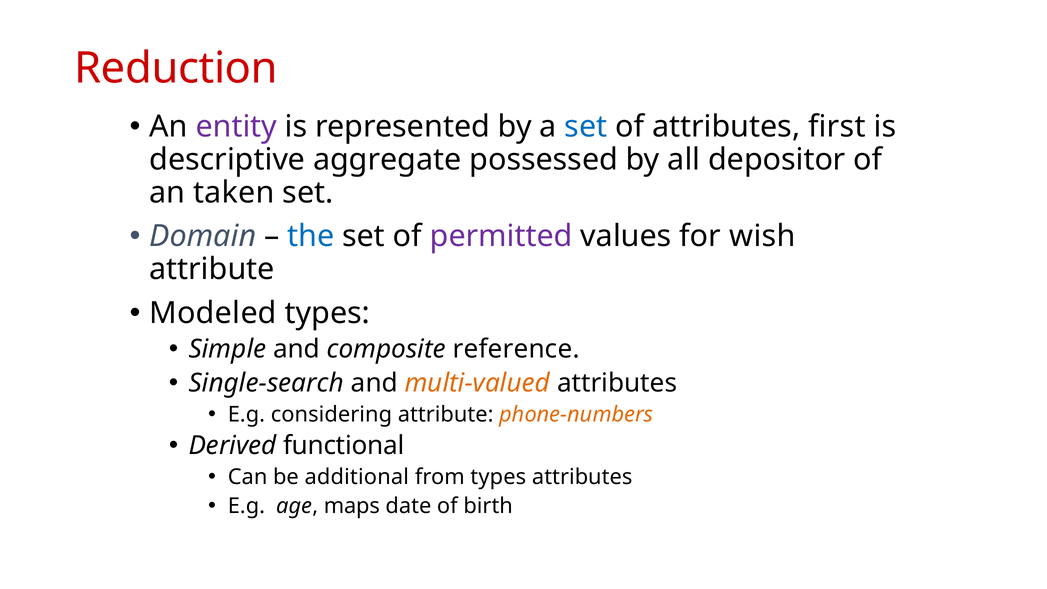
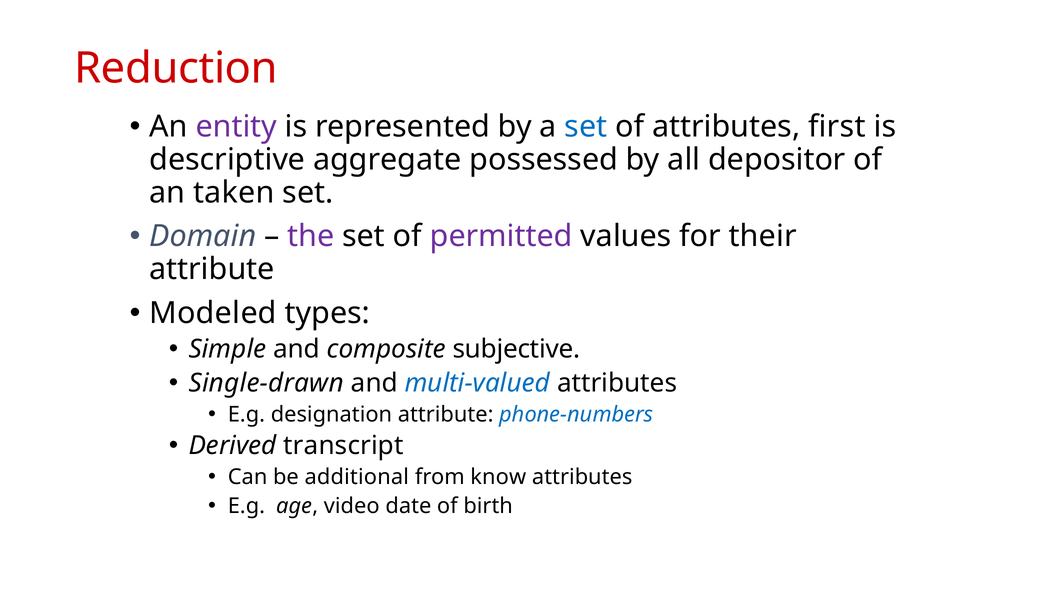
the colour: blue -> purple
wish: wish -> their
reference: reference -> subjective
Single-search: Single-search -> Single-drawn
multi-valued colour: orange -> blue
considering: considering -> designation
phone-numbers colour: orange -> blue
functional: functional -> transcript
from types: types -> know
maps: maps -> video
